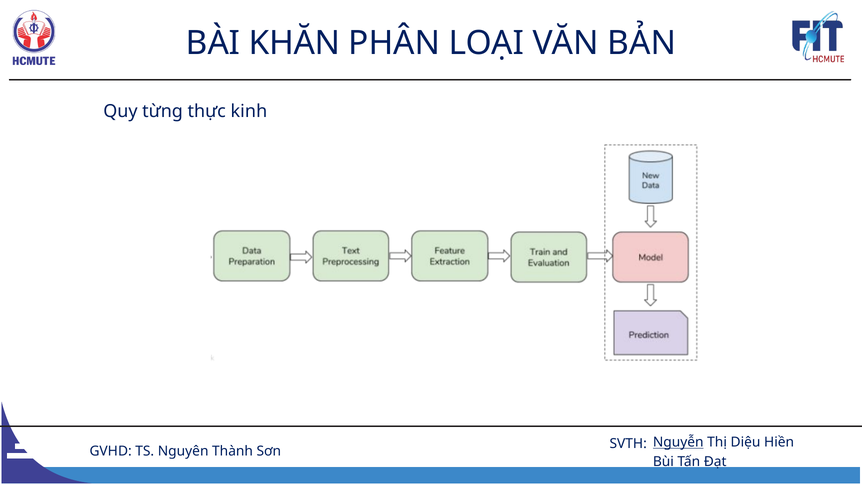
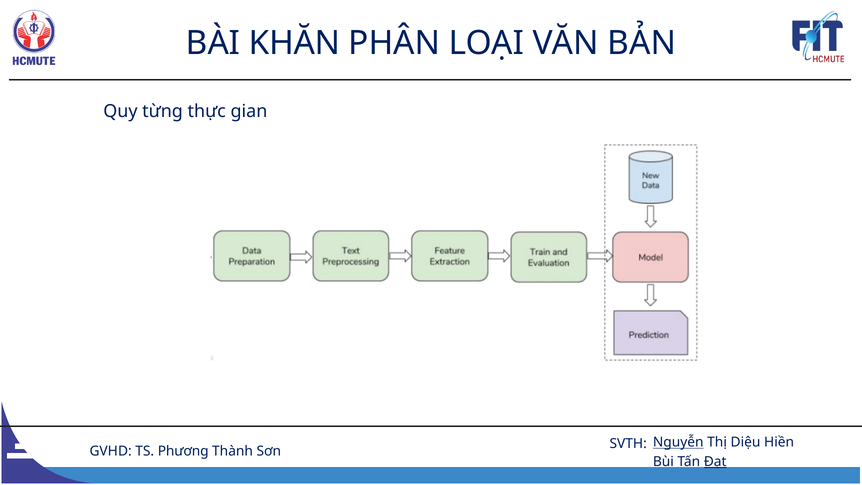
kinh: kinh -> gian
Nguyên: Nguyên -> Phương
Đạt underline: none -> present
